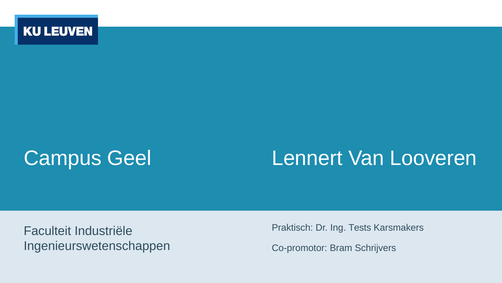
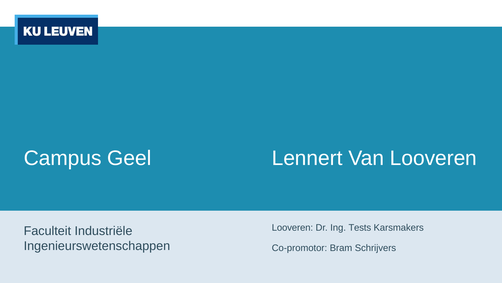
Praktisch at (292, 227): Praktisch -> Looveren
